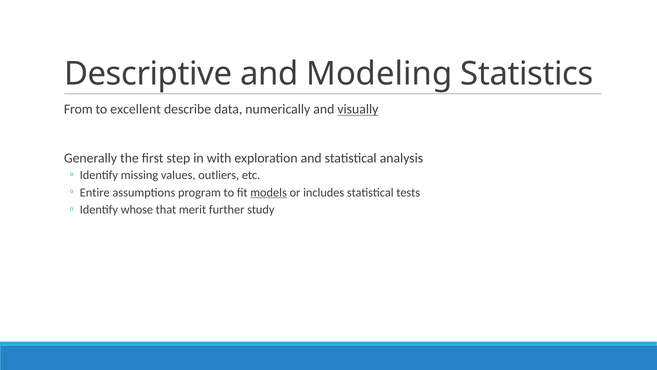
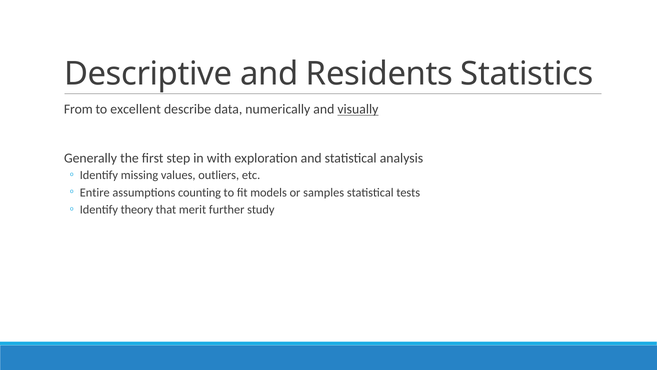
Modeling: Modeling -> Residents
program: program -> counting
models underline: present -> none
includes: includes -> samples
whose: whose -> theory
